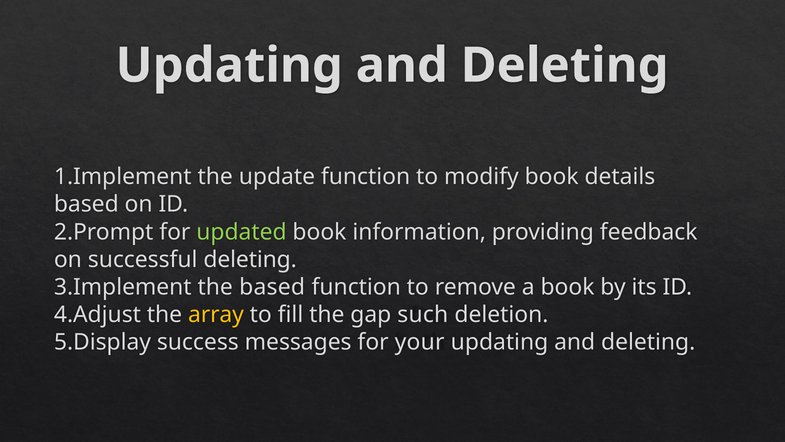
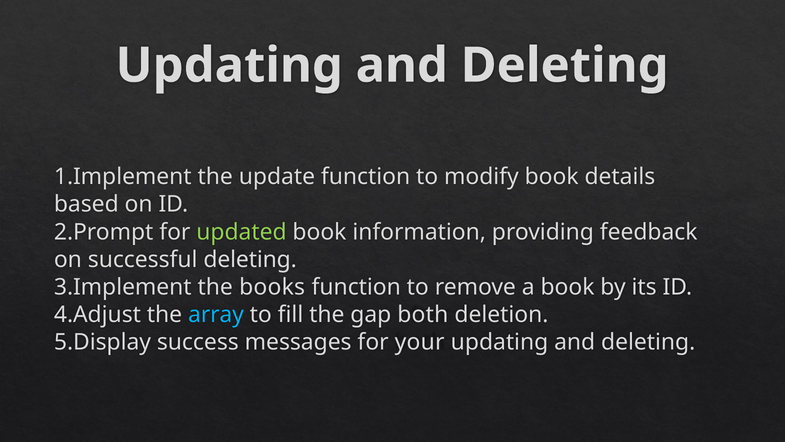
the based: based -> books
array colour: yellow -> light blue
such: such -> both
